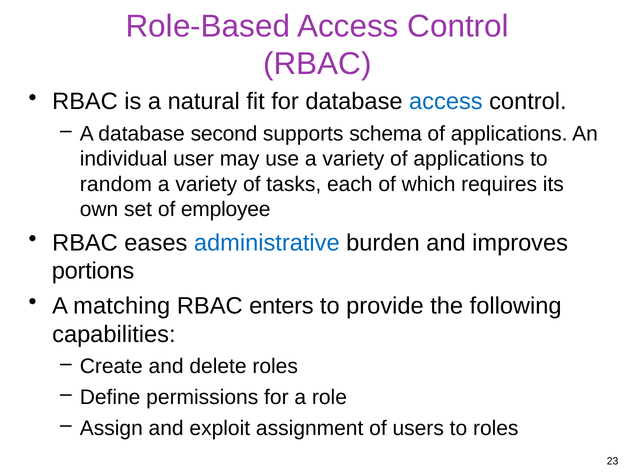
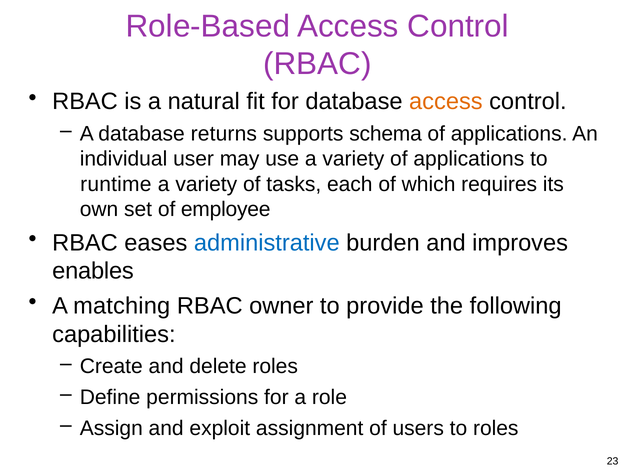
access at (446, 101) colour: blue -> orange
second: second -> returns
random: random -> runtime
portions: portions -> enables
enters: enters -> owner
